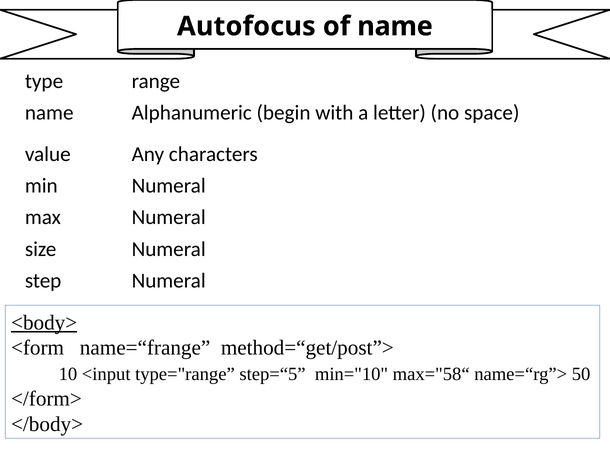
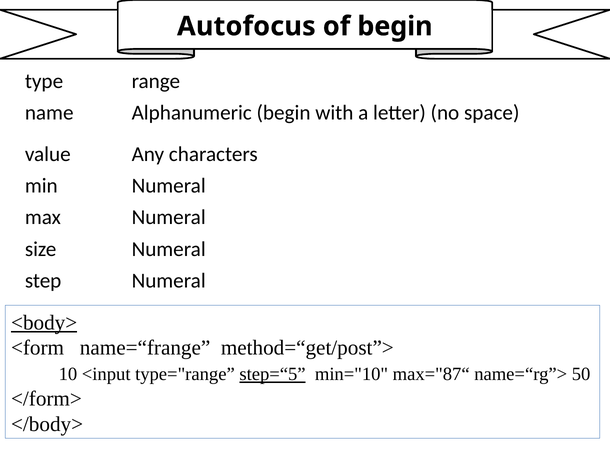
of name: name -> begin
step=“5 underline: none -> present
max="58“: max="58“ -> max="87“
